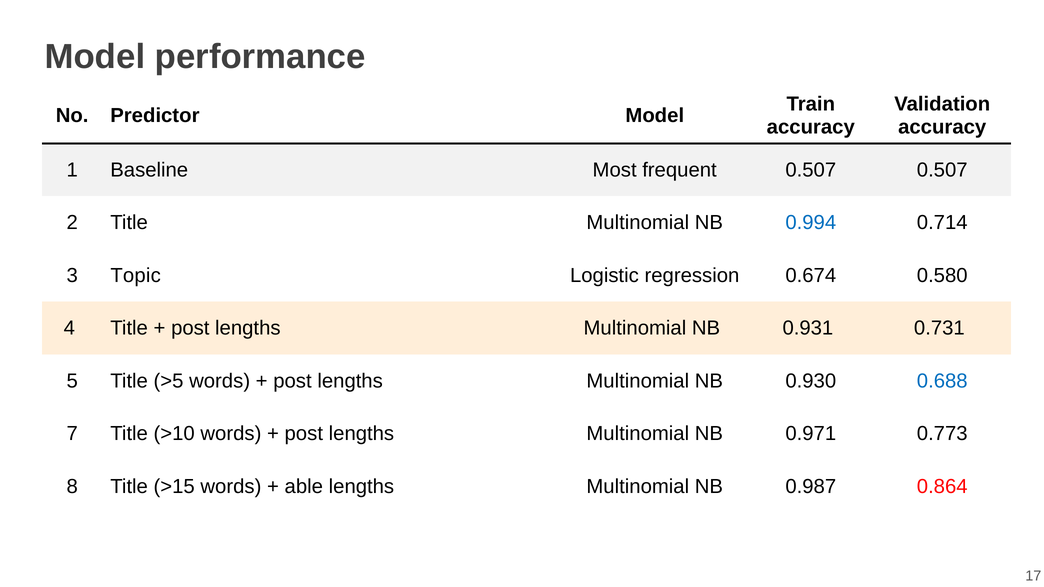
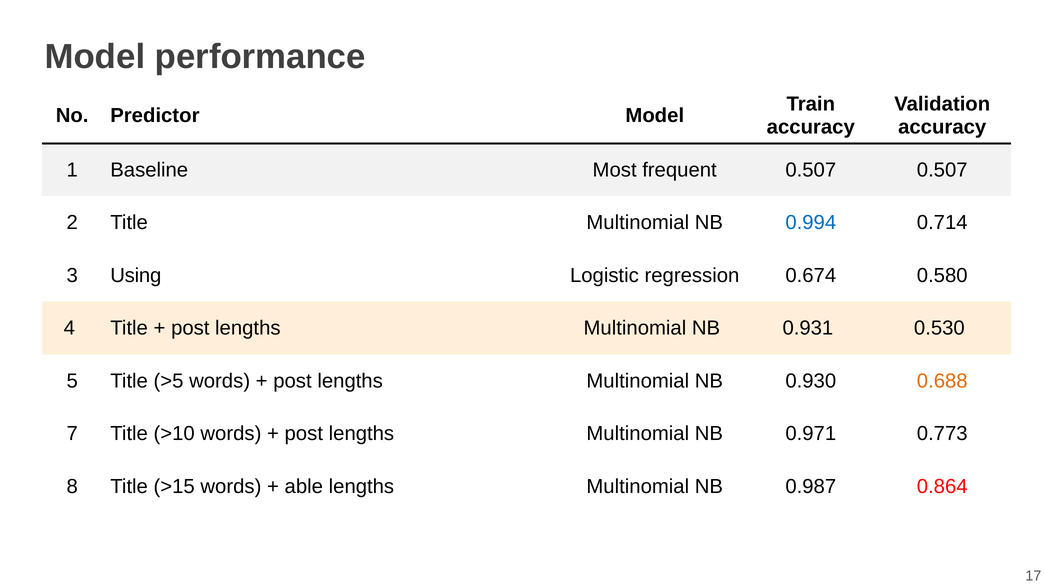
Topic: Topic -> Using
0.731: 0.731 -> 0.530
0.688 colour: blue -> orange
